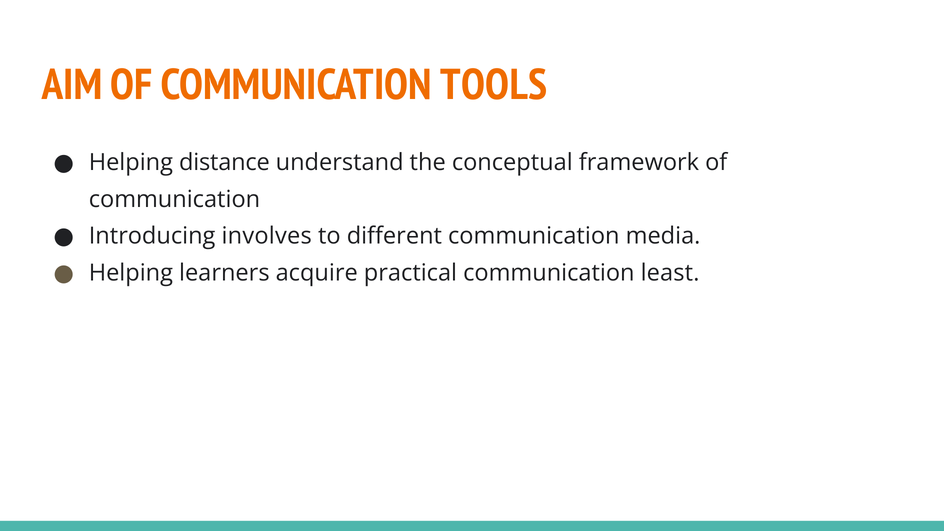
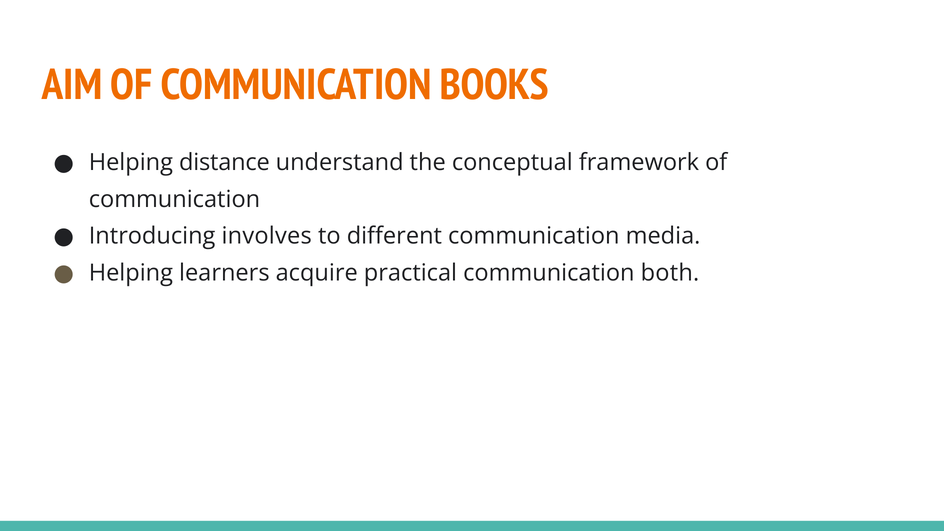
TOOLS: TOOLS -> BOOKS
least: least -> both
